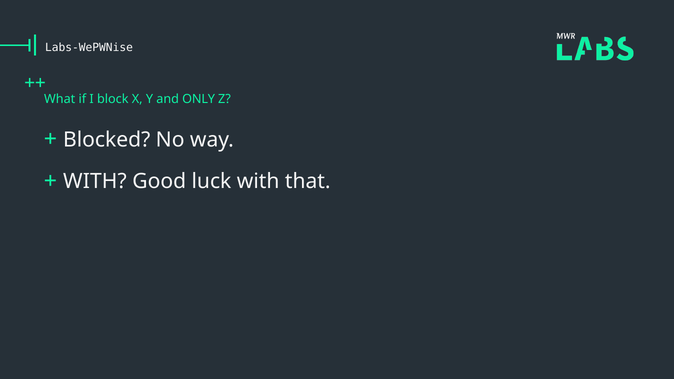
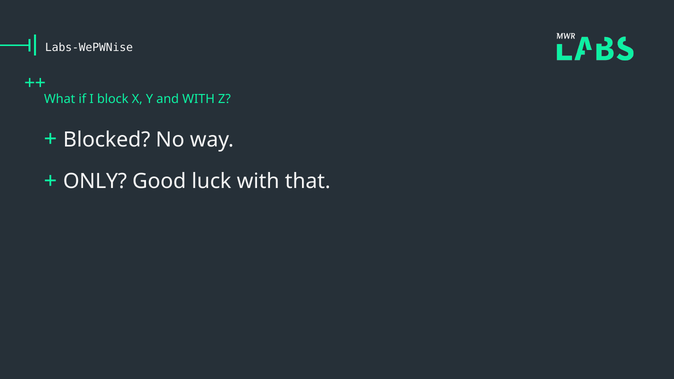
and ONLY: ONLY -> WITH
WITH at (95, 181): WITH -> ONLY
